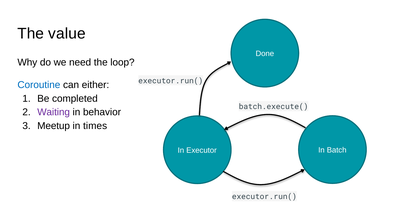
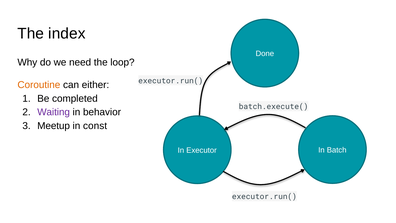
value: value -> index
Coroutine colour: blue -> orange
times: times -> const
